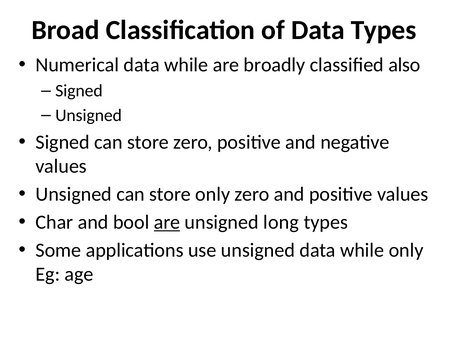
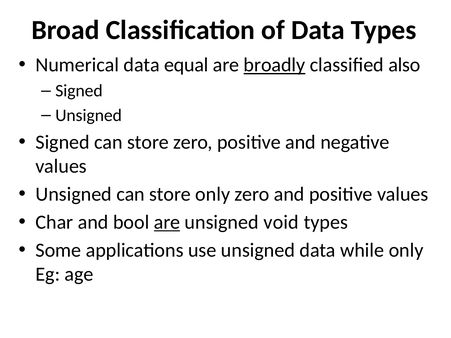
Numerical data while: while -> equal
broadly underline: none -> present
long: long -> void
